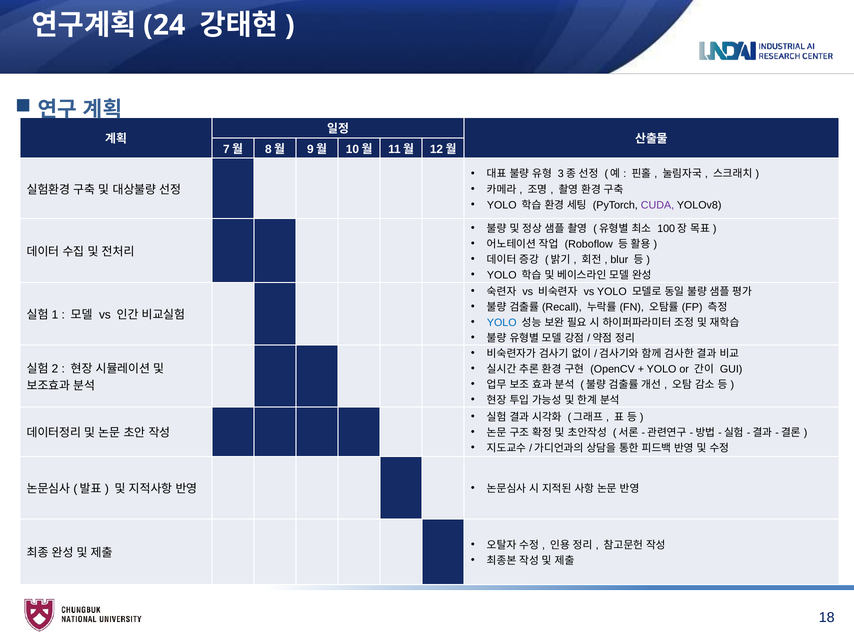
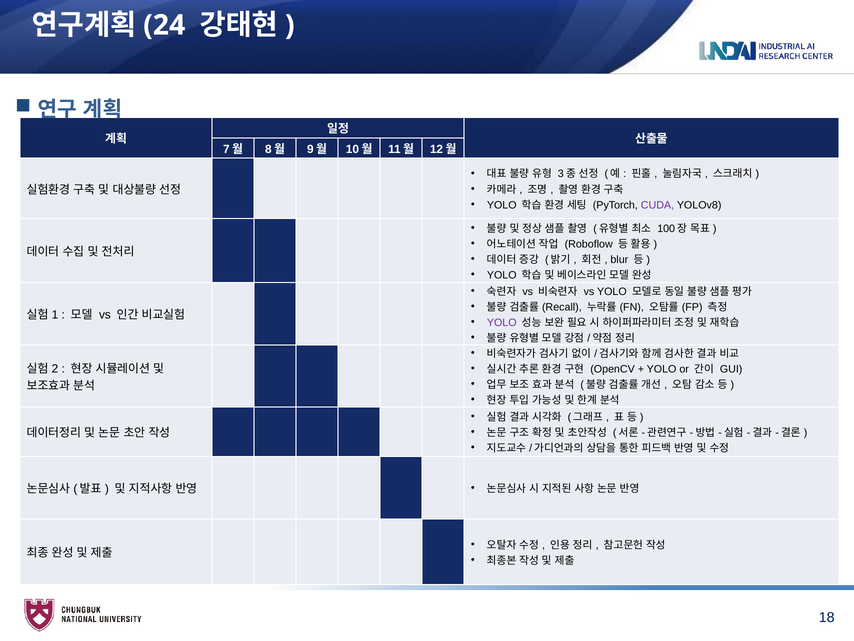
YOLO at (502, 322) colour: blue -> purple
